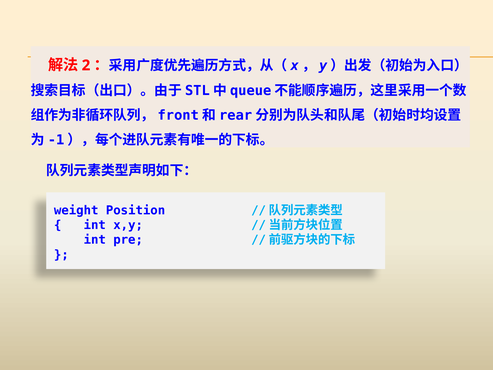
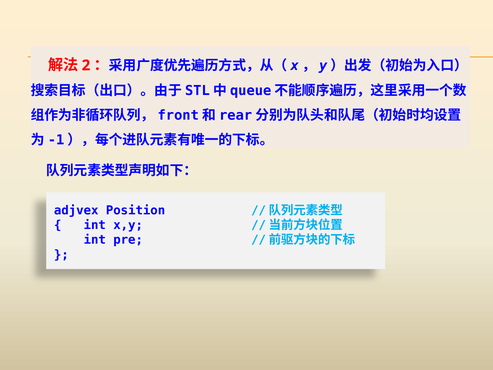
weight: weight -> adjvex
